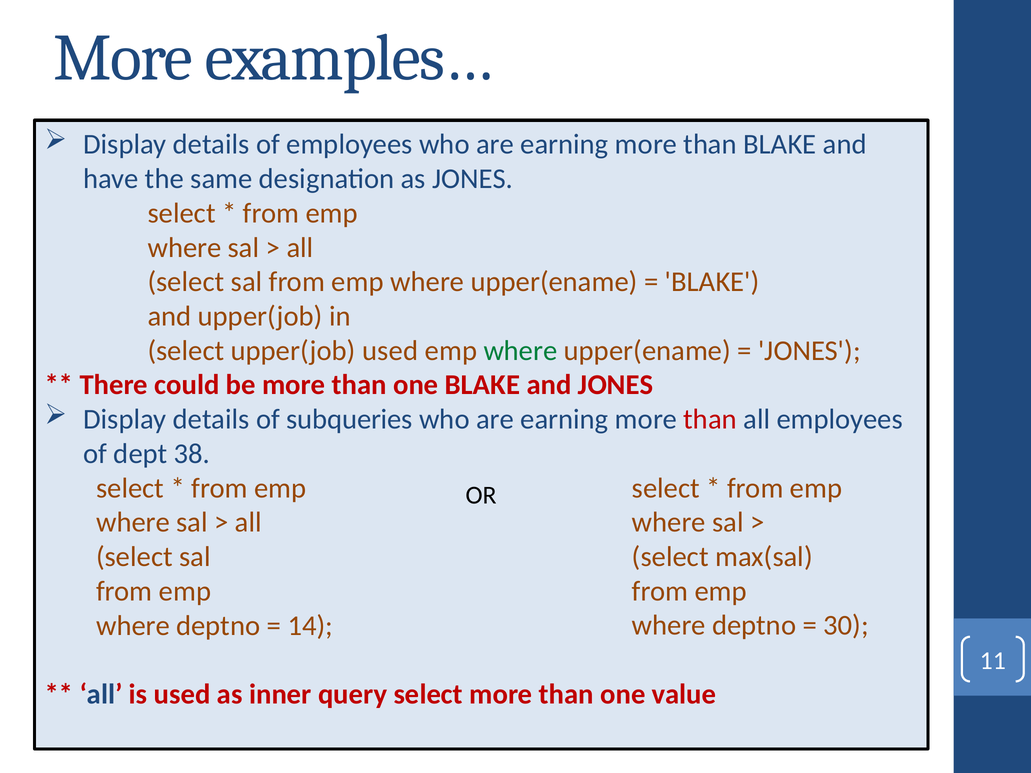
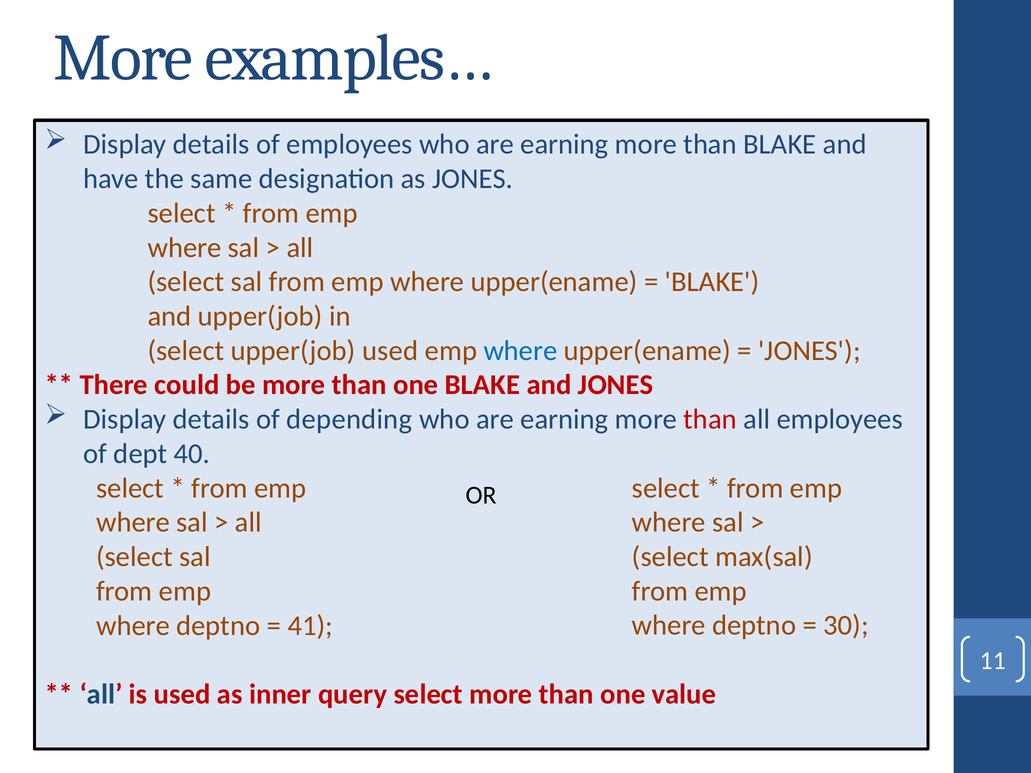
where at (520, 351) colour: green -> blue
subqueries: subqueries -> depending
38: 38 -> 40
14: 14 -> 41
